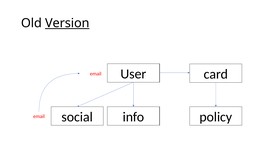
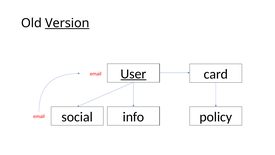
User underline: none -> present
